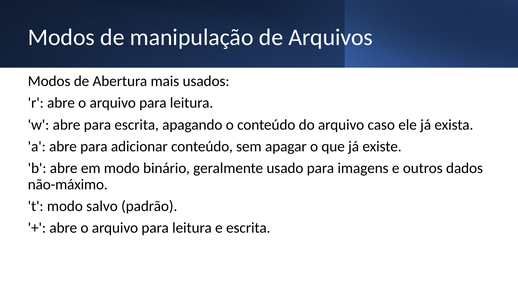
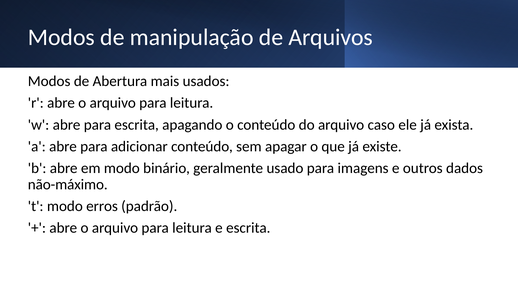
salvo: salvo -> erros
